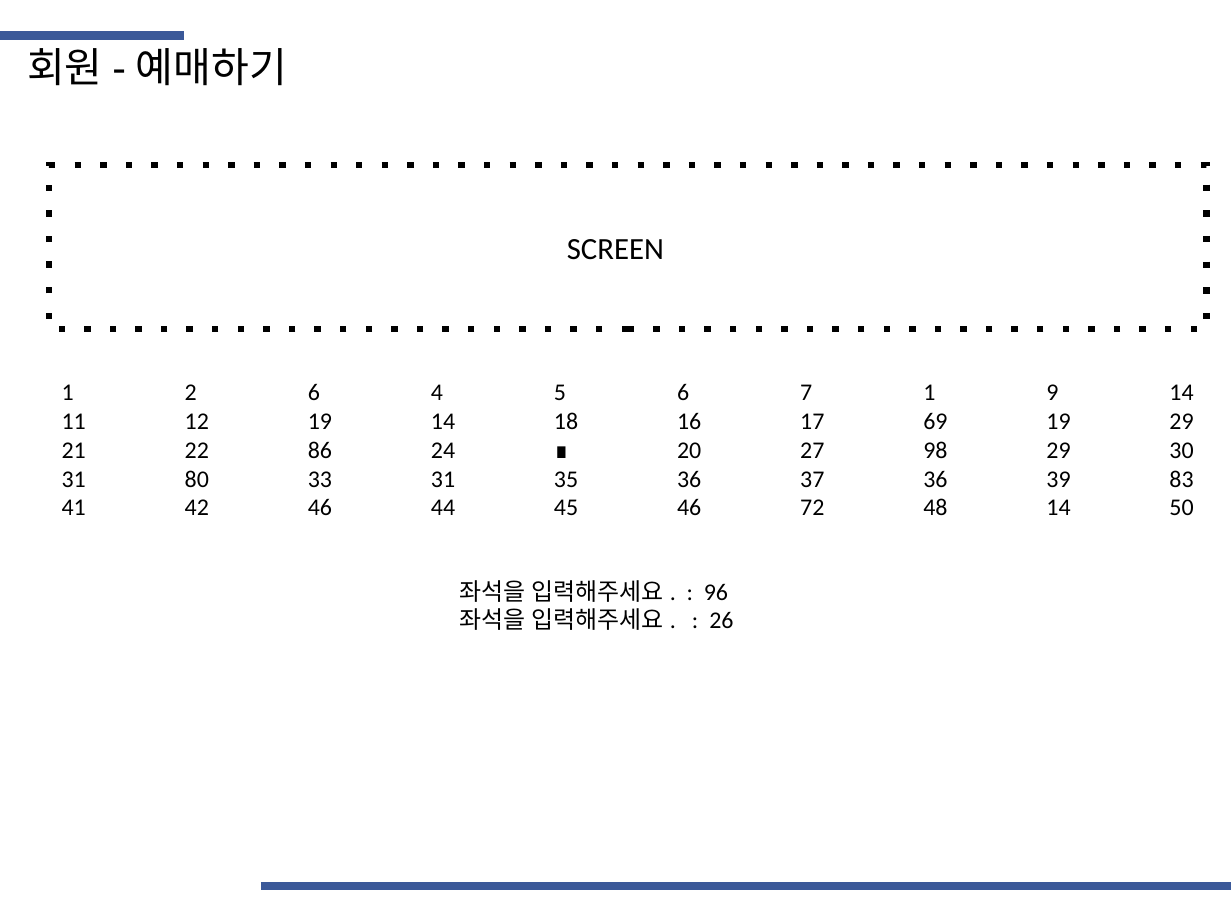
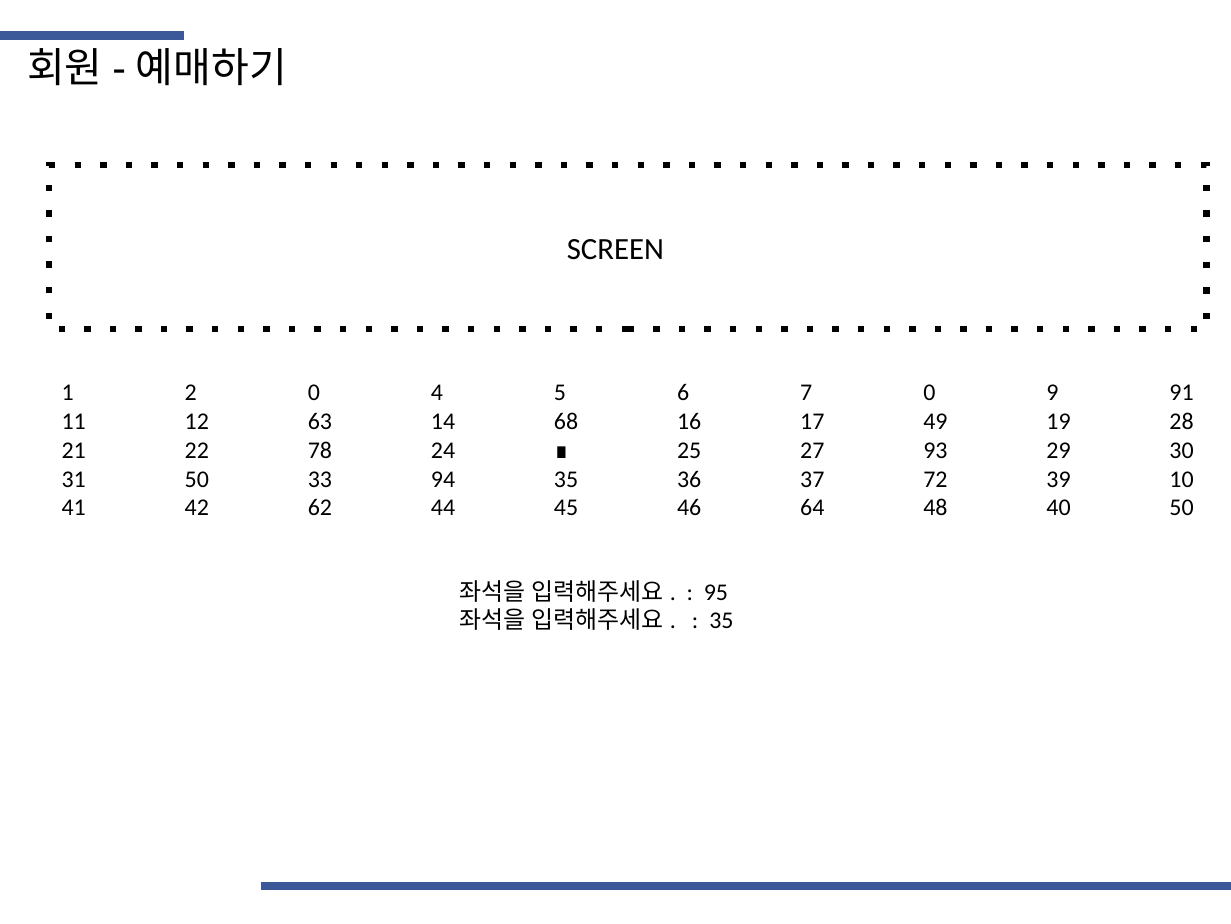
2 6: 6 -> 0
7 1: 1 -> 0
9 14: 14 -> 91
12 19: 19 -> 63
18: 18 -> 68
69: 69 -> 49
19 29: 29 -> 28
86: 86 -> 78
20: 20 -> 25
98: 98 -> 93
31 80: 80 -> 50
33 31: 31 -> 94
37 36: 36 -> 72
83: 83 -> 10
42 46: 46 -> 62
72: 72 -> 64
48 14: 14 -> 40
96: 96 -> 95
26 at (721, 620): 26 -> 35
